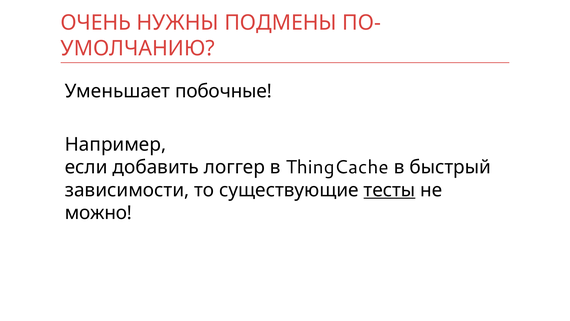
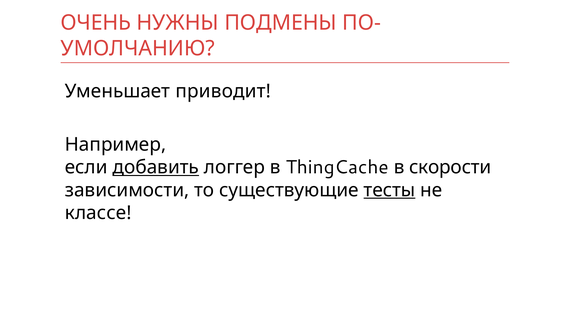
побочные: побочные -> приводит
добавить underline: none -> present
быстрый: быстрый -> скорости
можно: можно -> классе
